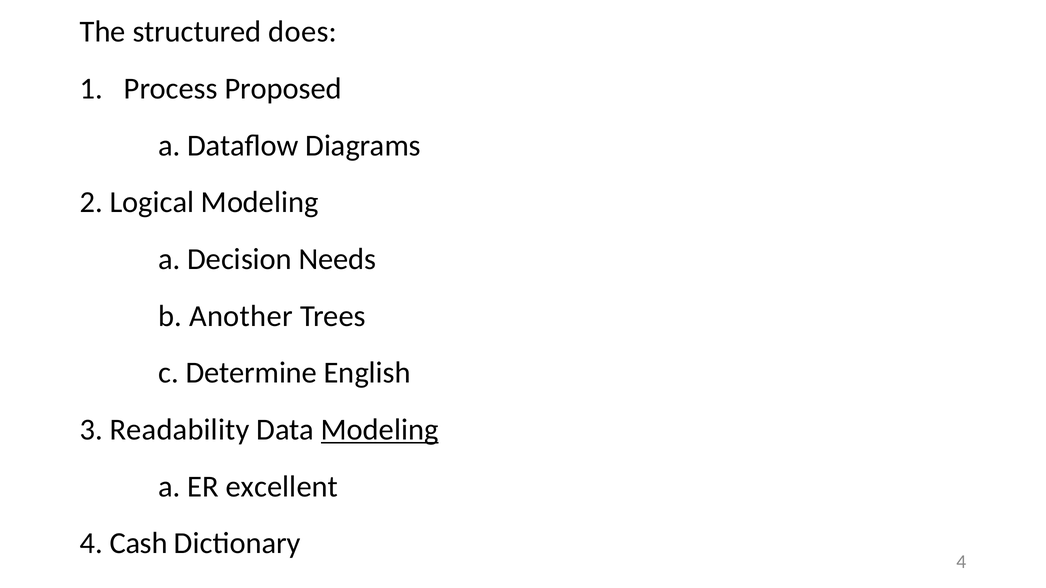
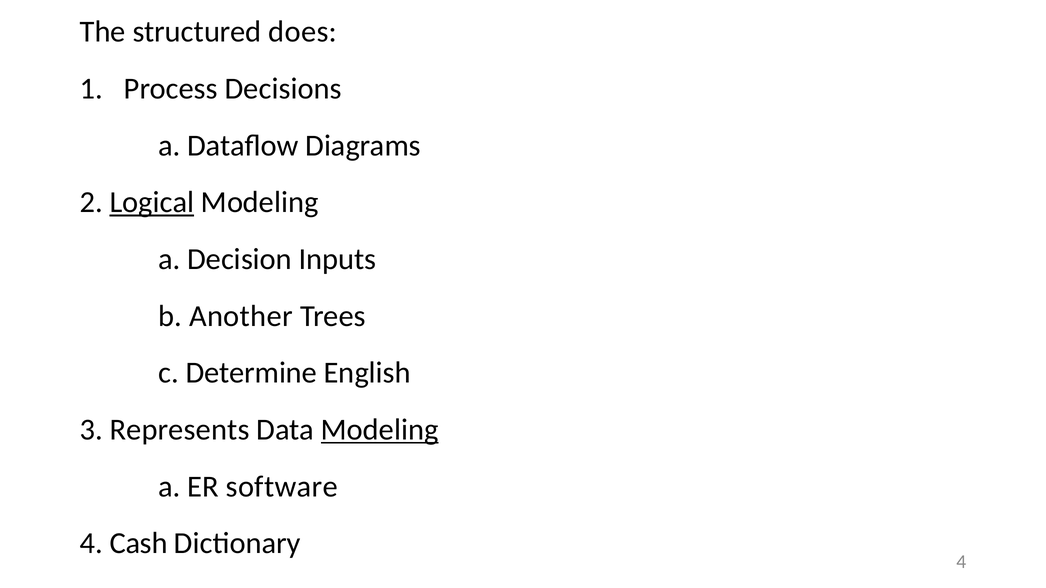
Proposed: Proposed -> Decisions
Logical underline: none -> present
Needs: Needs -> Inputs
Readability: Readability -> Represents
excellent: excellent -> software
